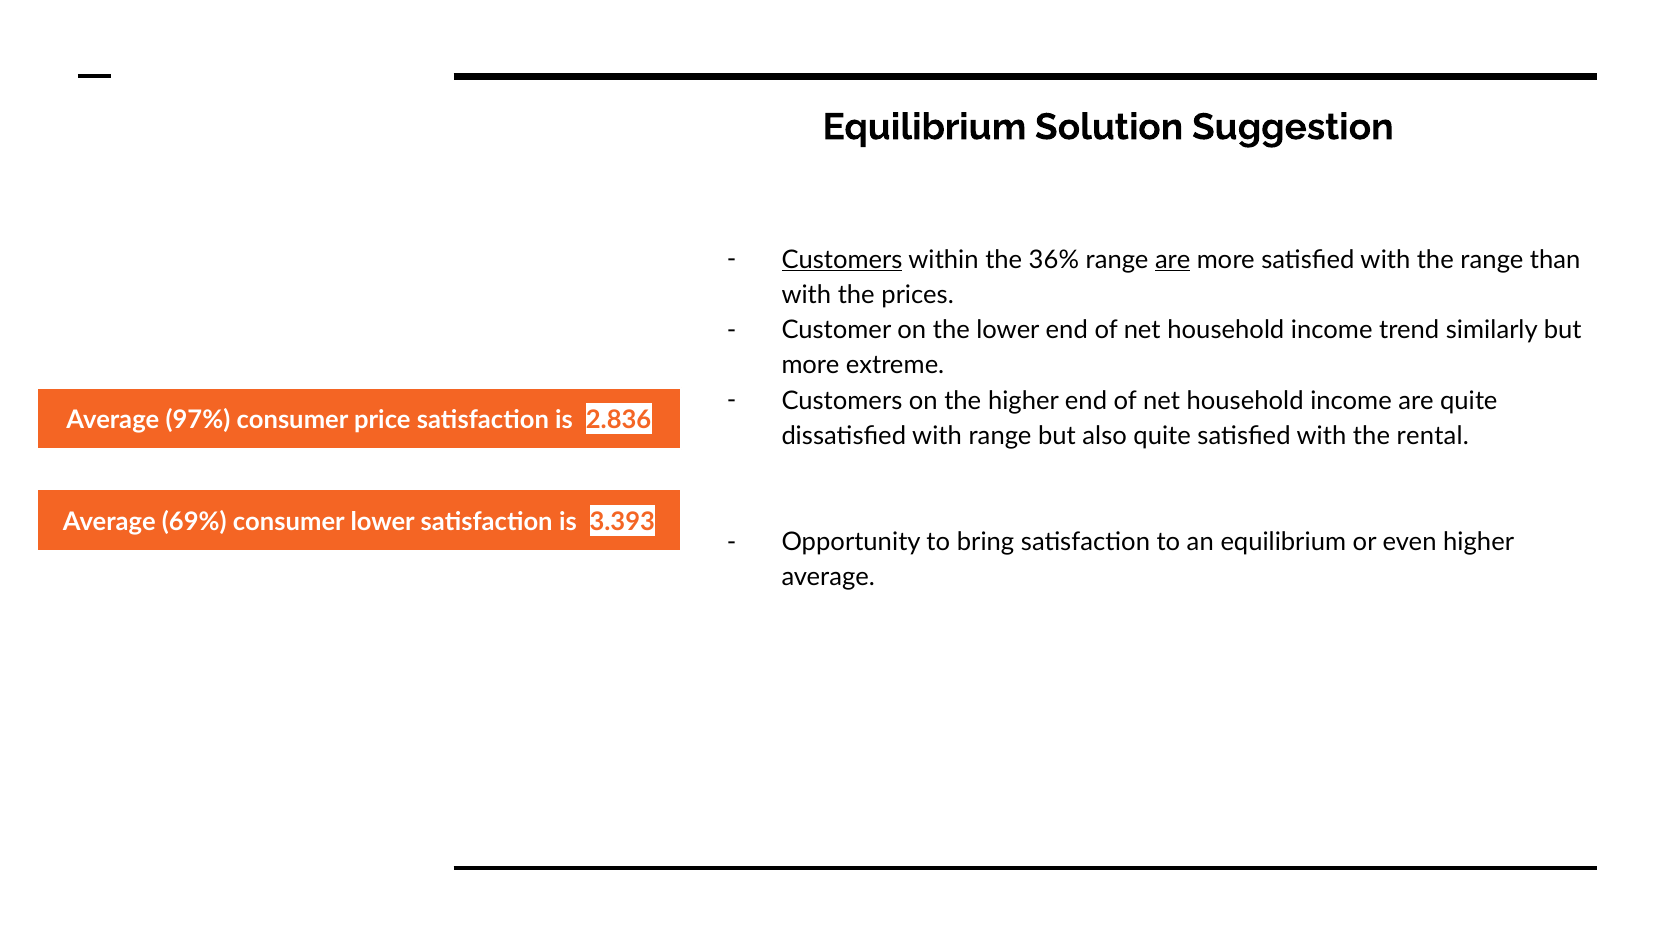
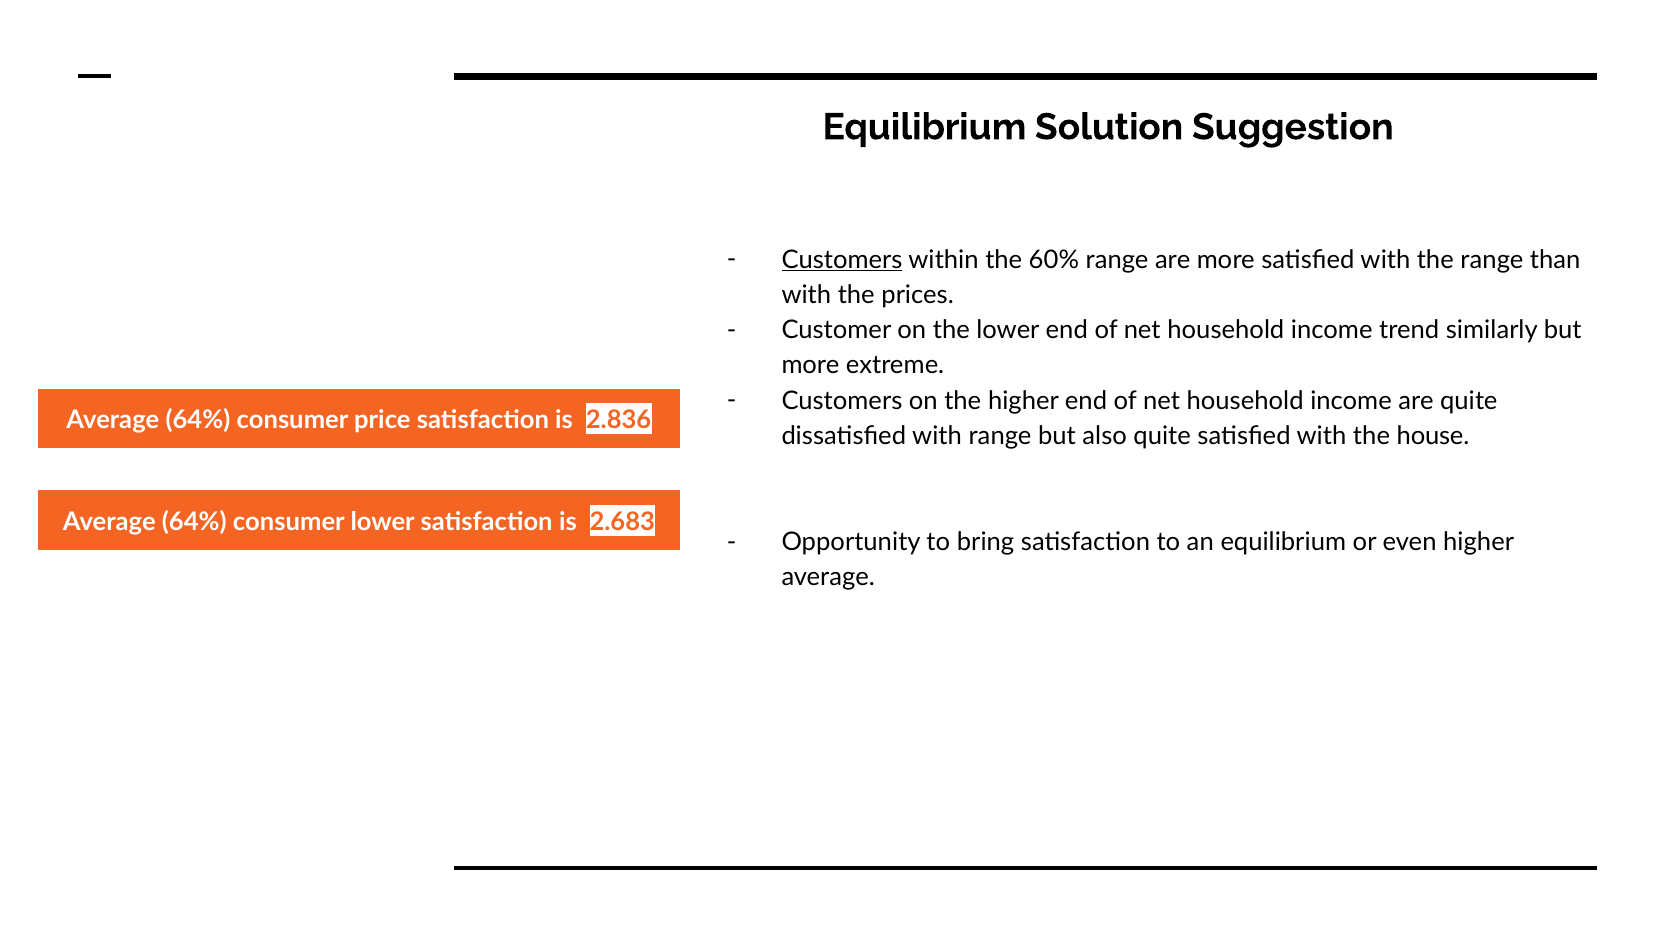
36%: 36% -> 60%
are at (1173, 260) underline: present -> none
97% at (198, 420): 97% -> 64%
rental: rental -> house
69% at (194, 522): 69% -> 64%
3.393: 3.393 -> 2.683
